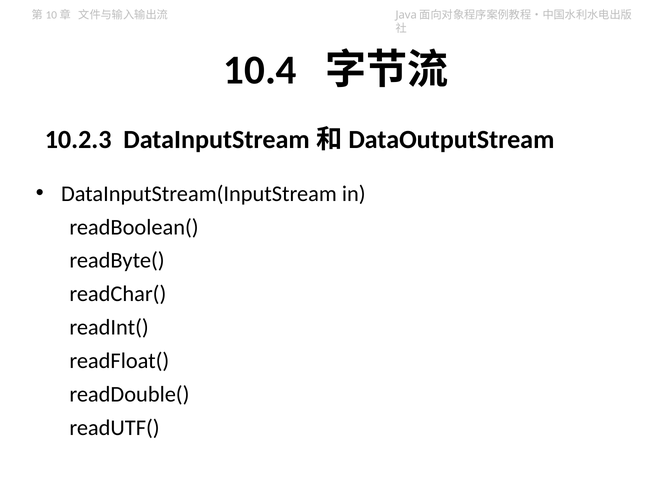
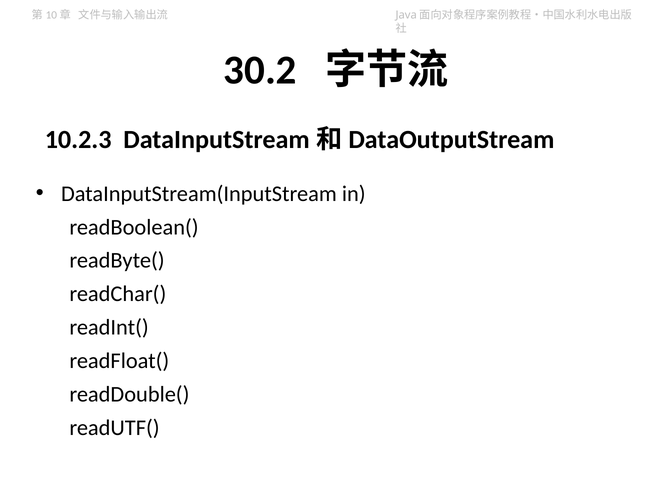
10.4: 10.4 -> 30.2
